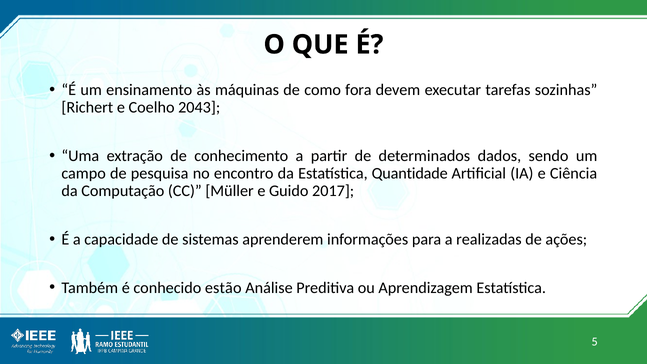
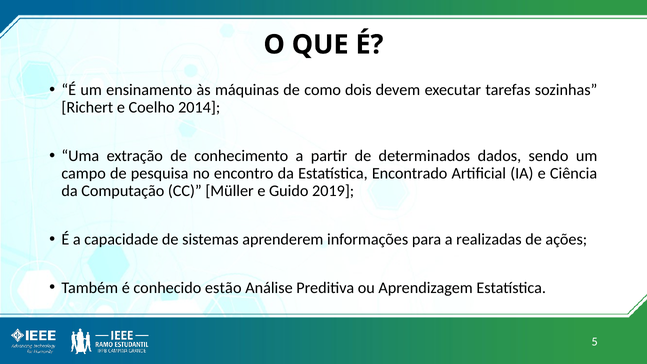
fora: fora -> dois
2043: 2043 -> 2014
Quantidade: Quantidade -> Encontrado
2017: 2017 -> 2019
